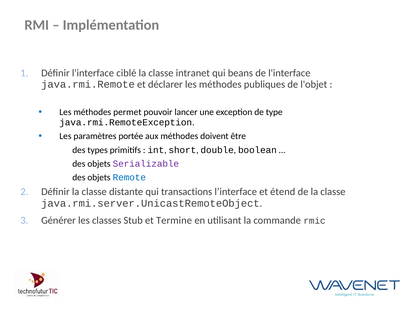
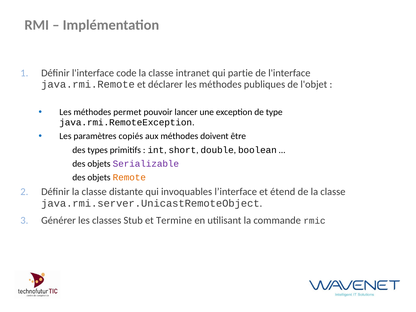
ciblé: ciblé -> code
beans: beans -> partie
portée: portée -> copiés
Remote colour: blue -> orange
transactions: transactions -> invoquables
